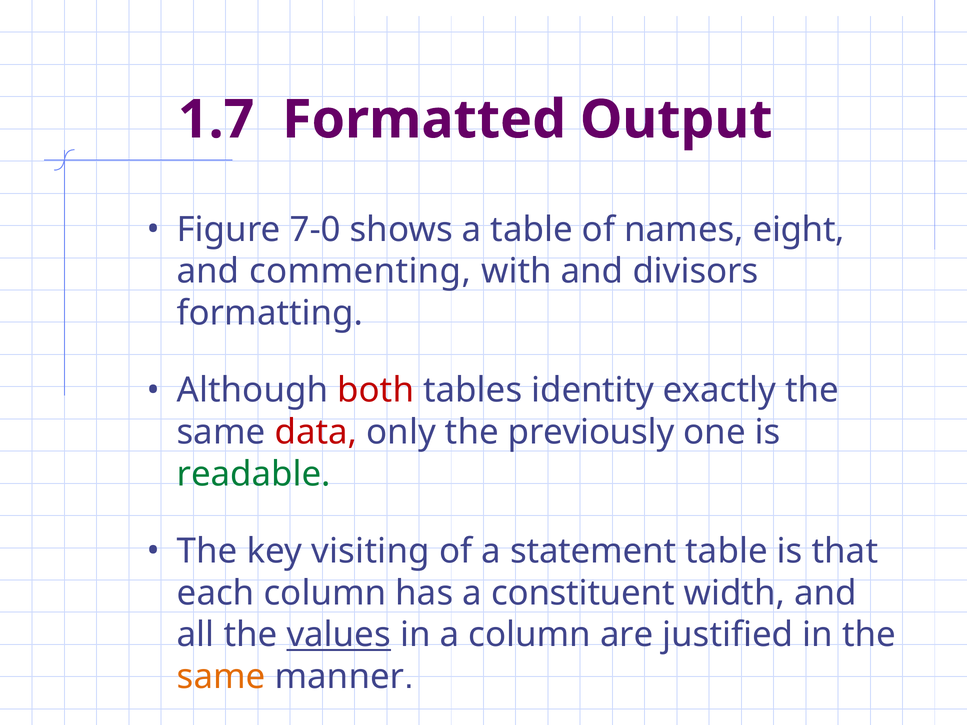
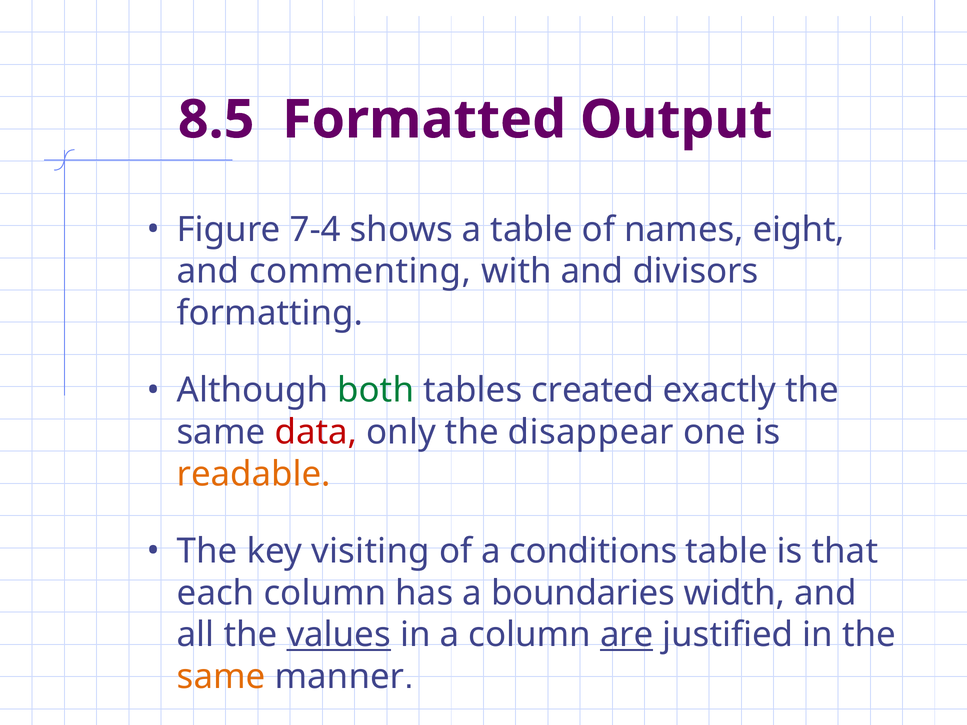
1.7: 1.7 -> 8.5
7-0: 7-0 -> 7-4
both colour: red -> green
identity: identity -> created
previously: previously -> disappear
readable colour: green -> orange
statement: statement -> conditions
constituent: constituent -> boundaries
are underline: none -> present
